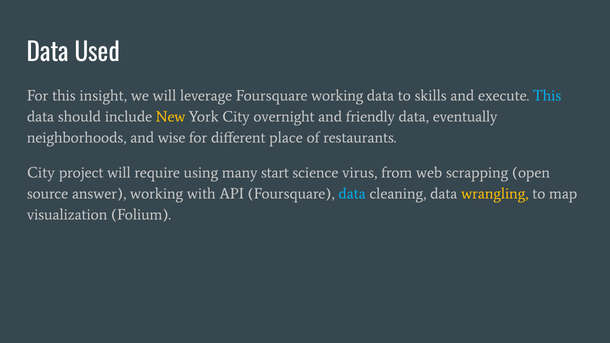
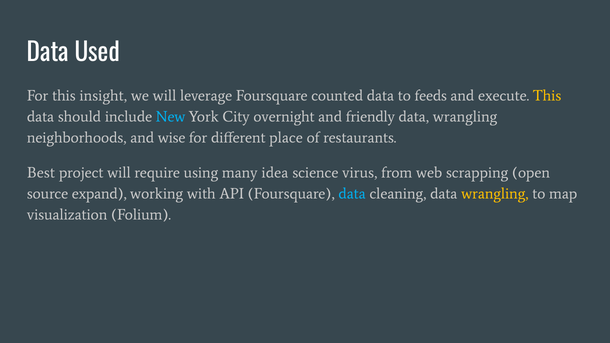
Foursquare working: working -> counted
skills: skills -> feeds
This at (547, 96) colour: light blue -> yellow
New colour: yellow -> light blue
eventually at (465, 117): eventually -> wrangling
City at (41, 173): City -> Best
start: start -> idea
answer: answer -> expand
